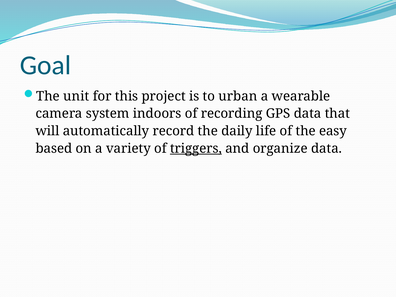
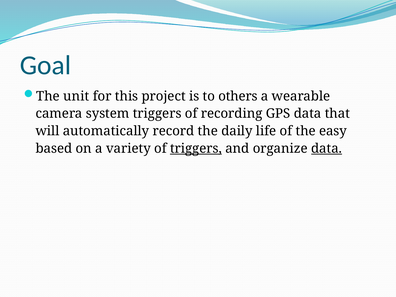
urban: urban -> others
system indoors: indoors -> triggers
data at (327, 148) underline: none -> present
